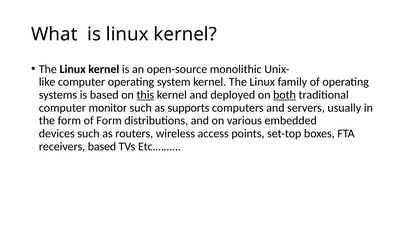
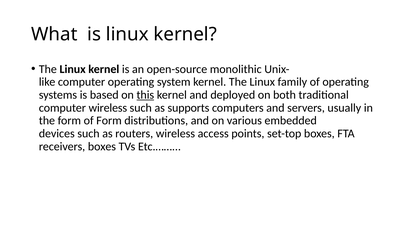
both underline: present -> none
computer monitor: monitor -> wireless
receivers based: based -> boxes
